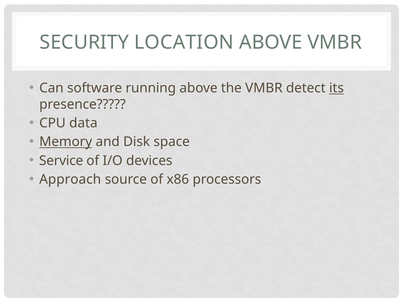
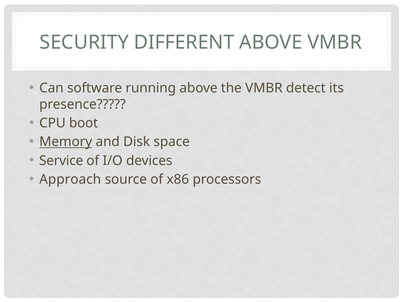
LOCATION: LOCATION -> DIFFERENT
its underline: present -> none
data: data -> boot
